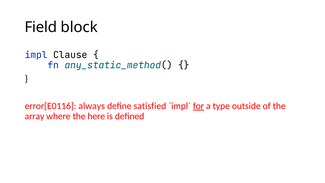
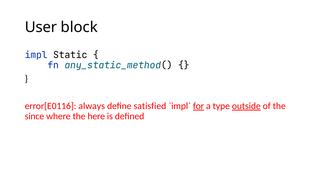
Field: Field -> User
Clause: Clause -> Static
outside underline: none -> present
array: array -> since
